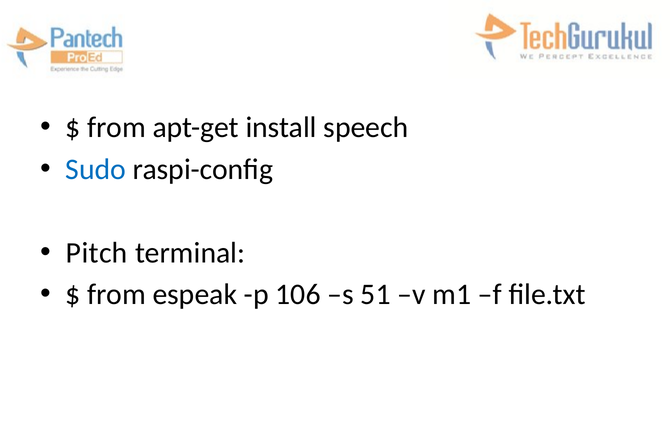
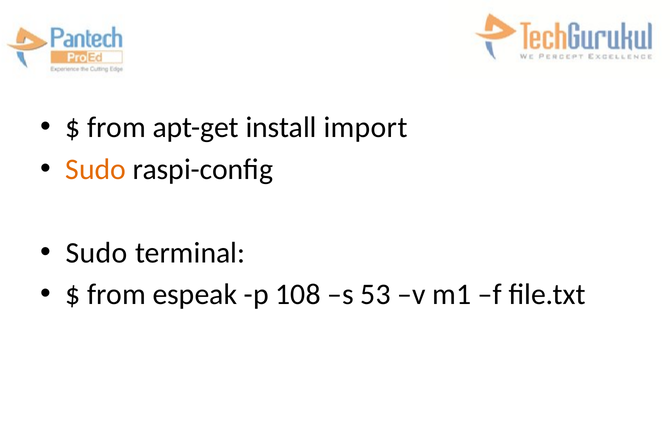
speech: speech -> import
Sudo at (96, 169) colour: blue -> orange
Pitch at (97, 253): Pitch -> Sudo
106: 106 -> 108
51: 51 -> 53
